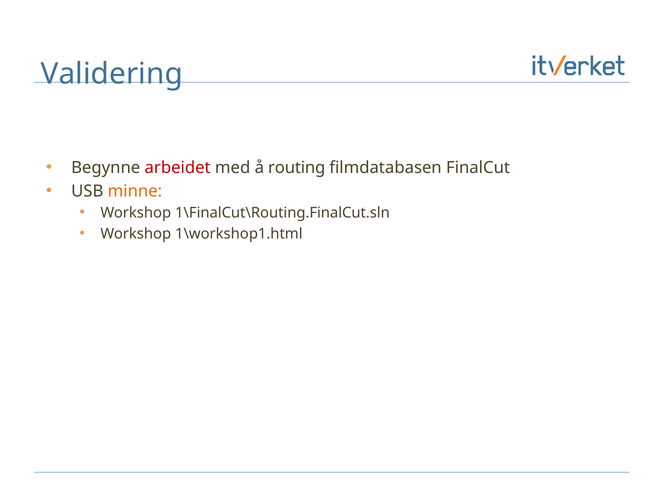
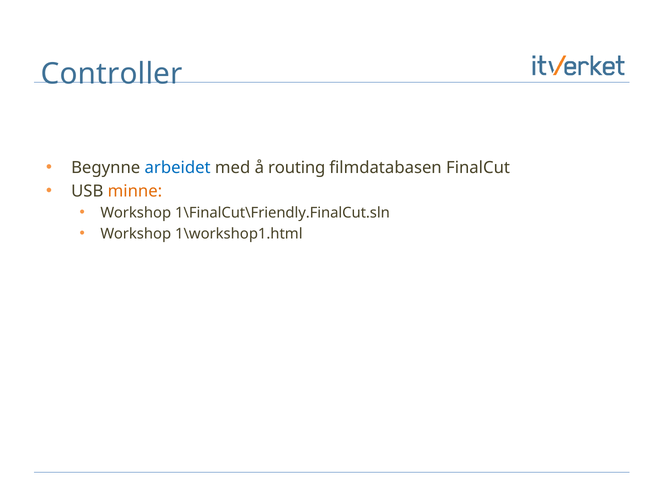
Validering: Validering -> Controller
arbeidet colour: red -> blue
1\FinalCut\Routing.FinalCut.sln: 1\FinalCut\Routing.FinalCut.sln -> 1\FinalCut\Friendly.FinalCut.sln
